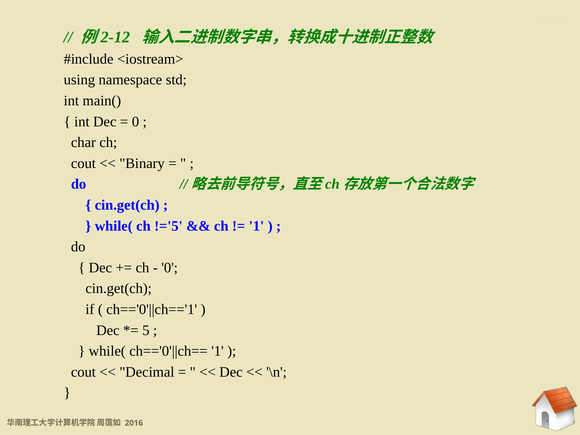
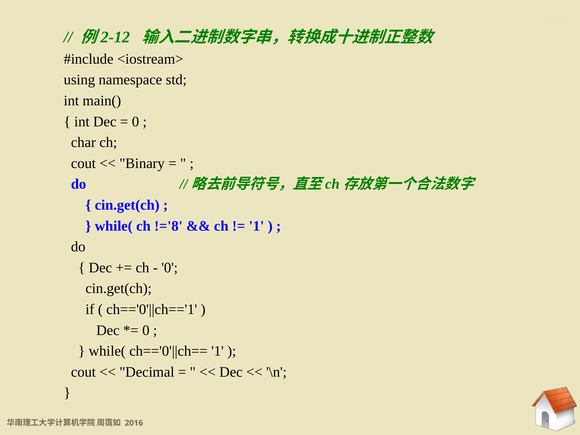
!='5: !='5 -> !='8
5 at (146, 330): 5 -> 0
